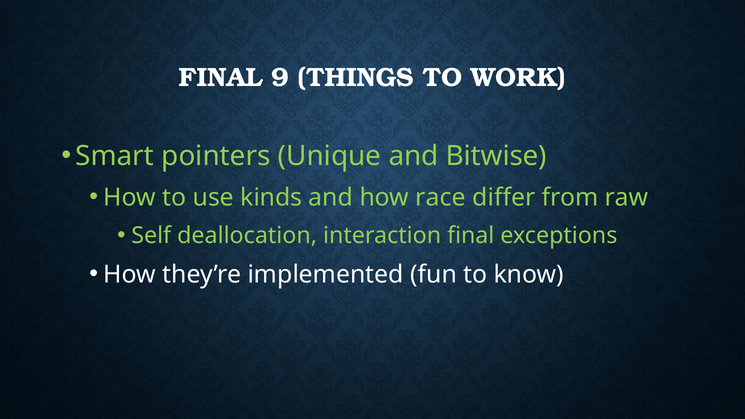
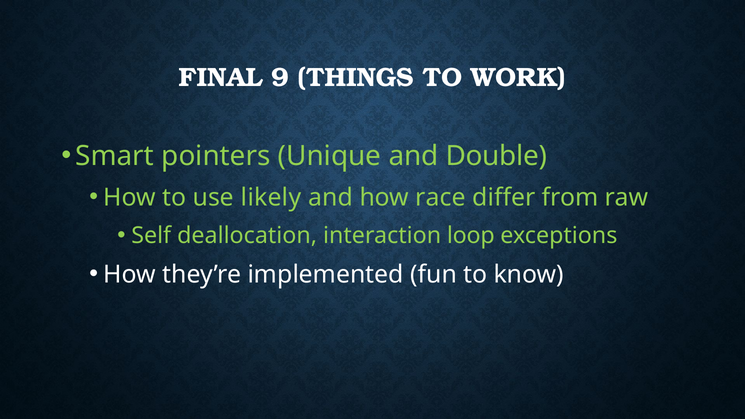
Bitwise: Bitwise -> Double
kinds: kinds -> likely
interaction final: final -> loop
